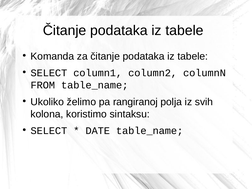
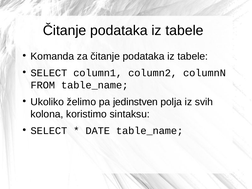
rangiranoj: rangiranoj -> jedinstven
